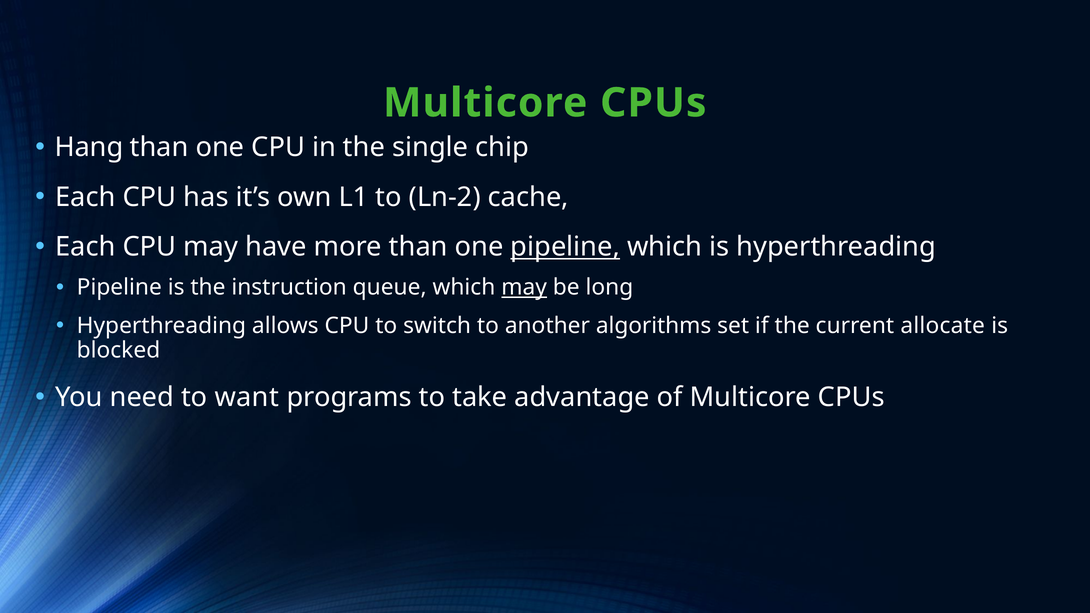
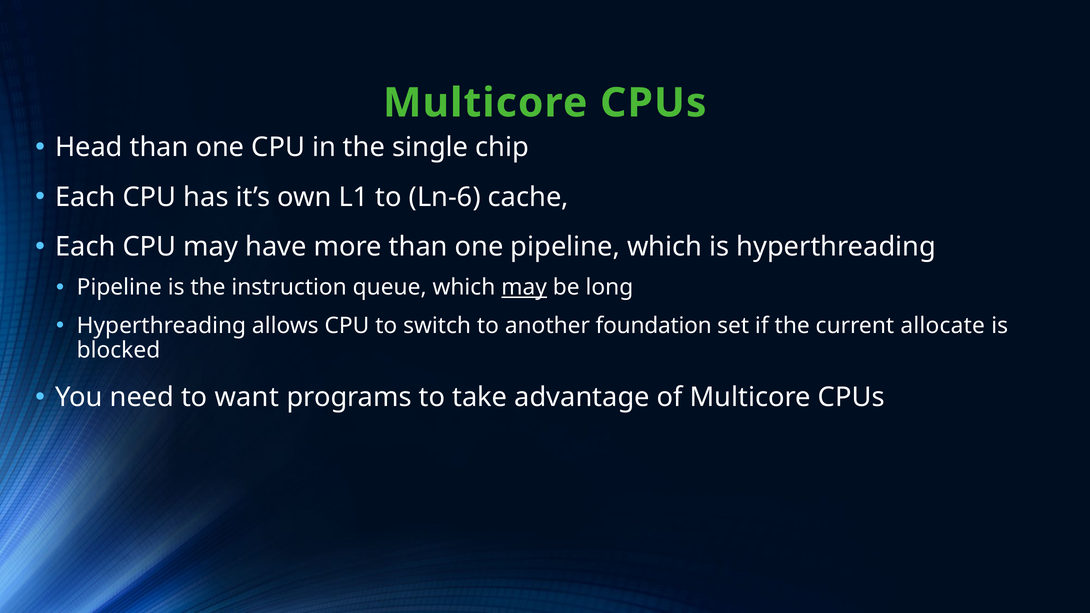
Hang: Hang -> Head
Ln-2: Ln-2 -> Ln-6
pipeline at (565, 247) underline: present -> none
algorithms: algorithms -> foundation
